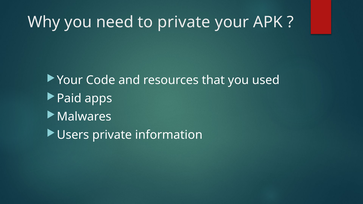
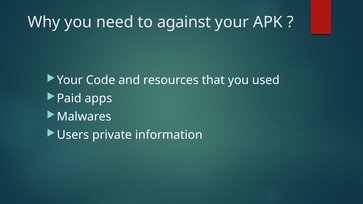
to private: private -> against
